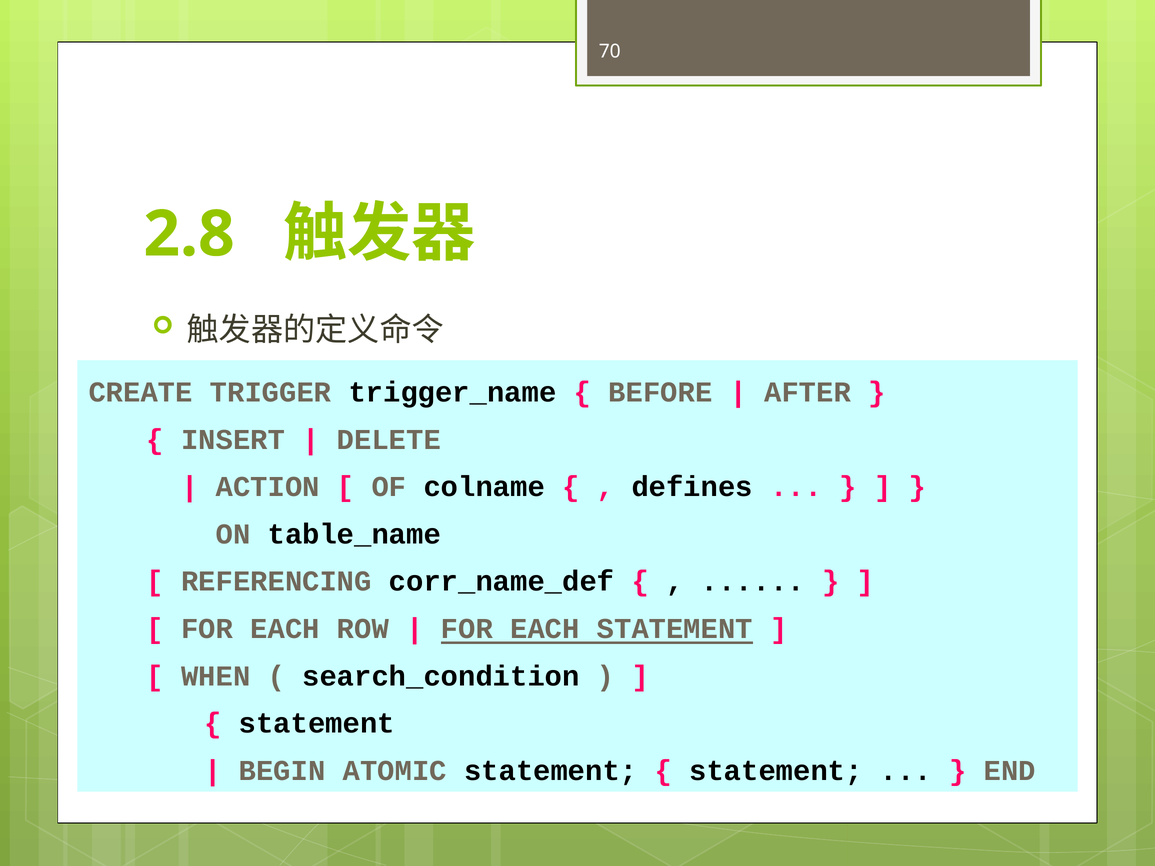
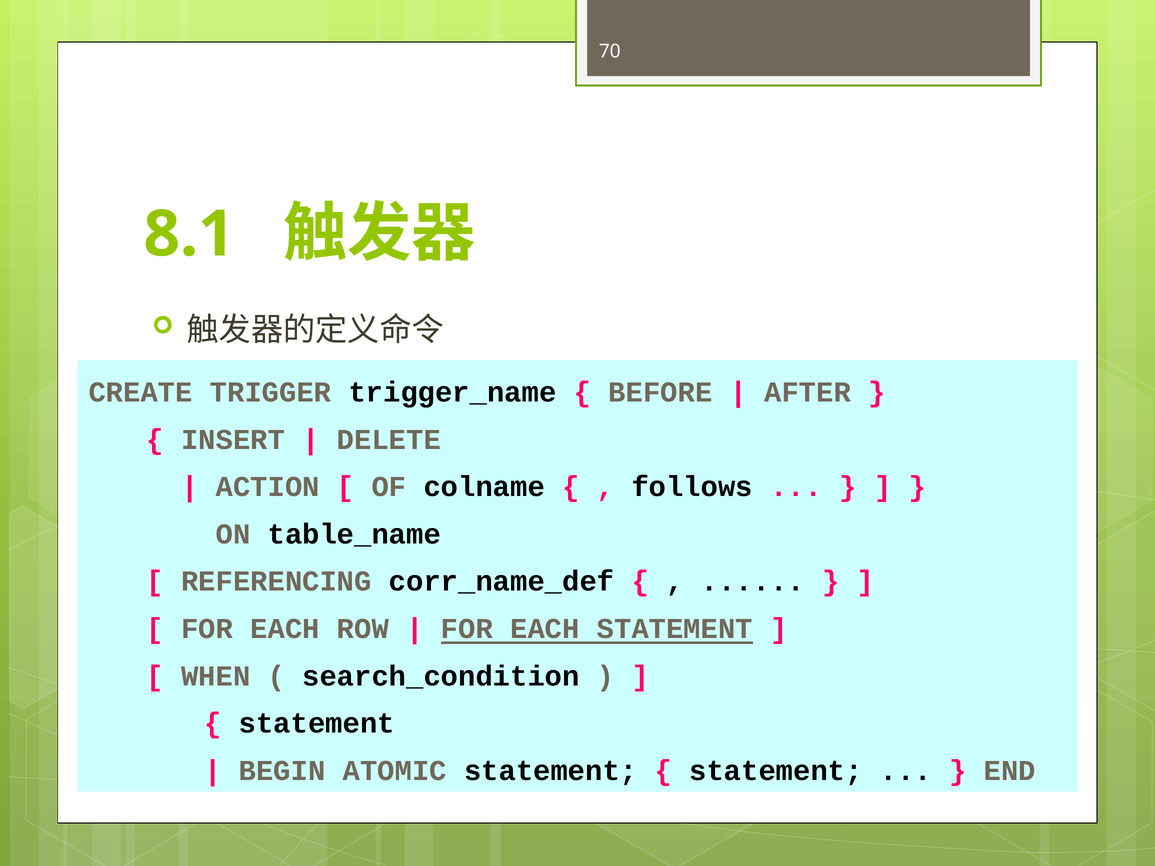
2.8: 2.8 -> 8.1
defines: defines -> follows
